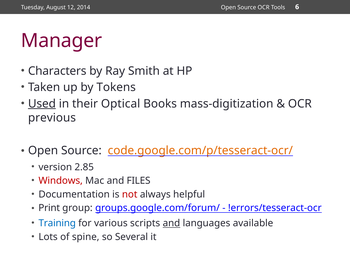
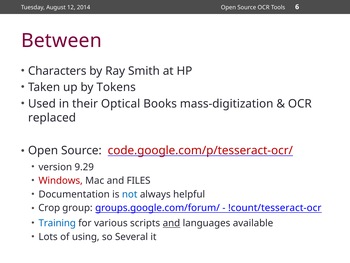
Manager: Manager -> Between
Used underline: present -> none
previous: previous -> replaced
code.google.com/p/tesseract-ocr/ colour: orange -> red
2.85: 2.85 -> 9.29
not colour: red -> blue
Print: Print -> Crop
!errors/tesseract-ocr: !errors/tesseract-ocr -> !count/tesseract-ocr
spine: spine -> using
